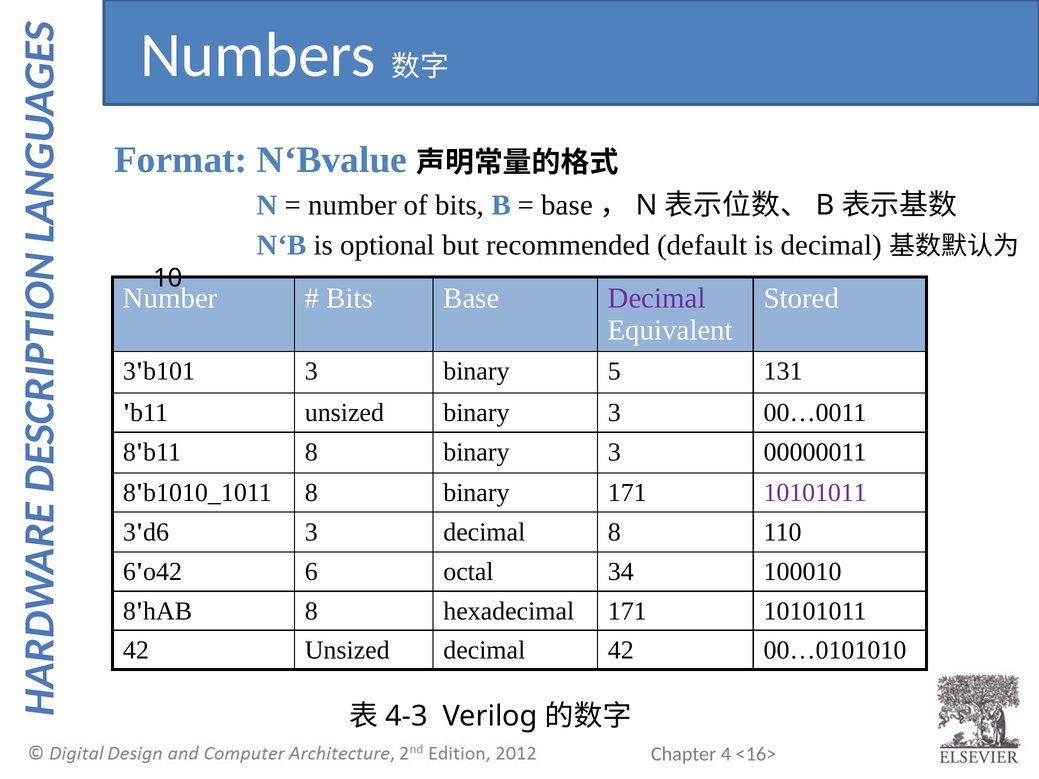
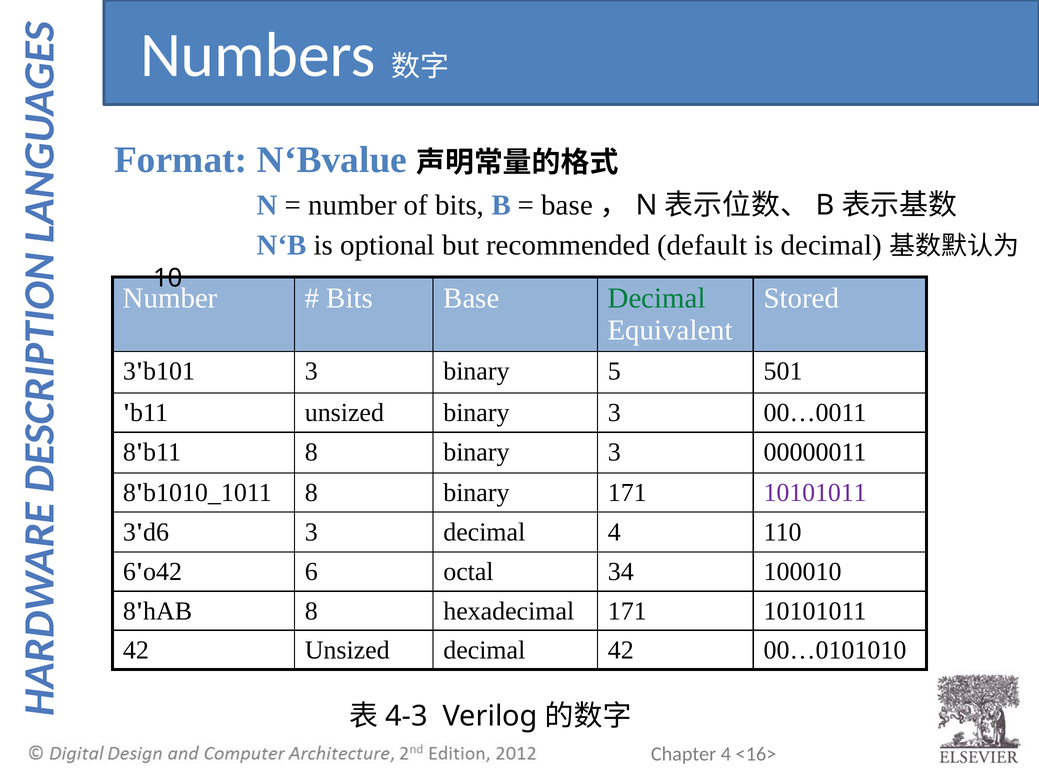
Decimal at (657, 299) colour: purple -> green
131: 131 -> 501
decimal 8: 8 -> 4
